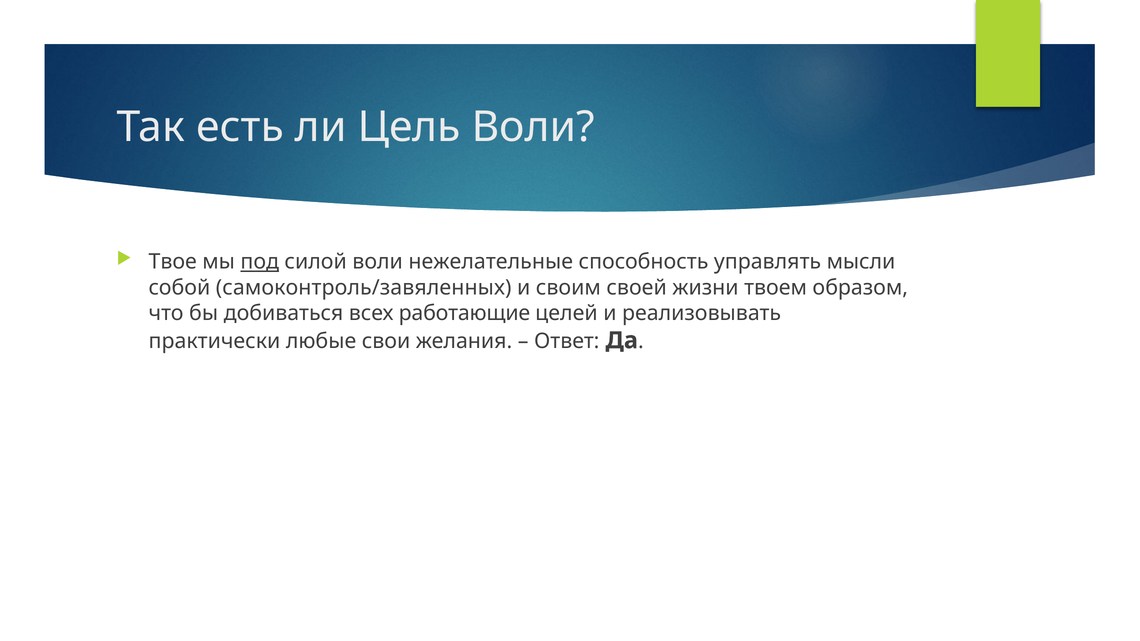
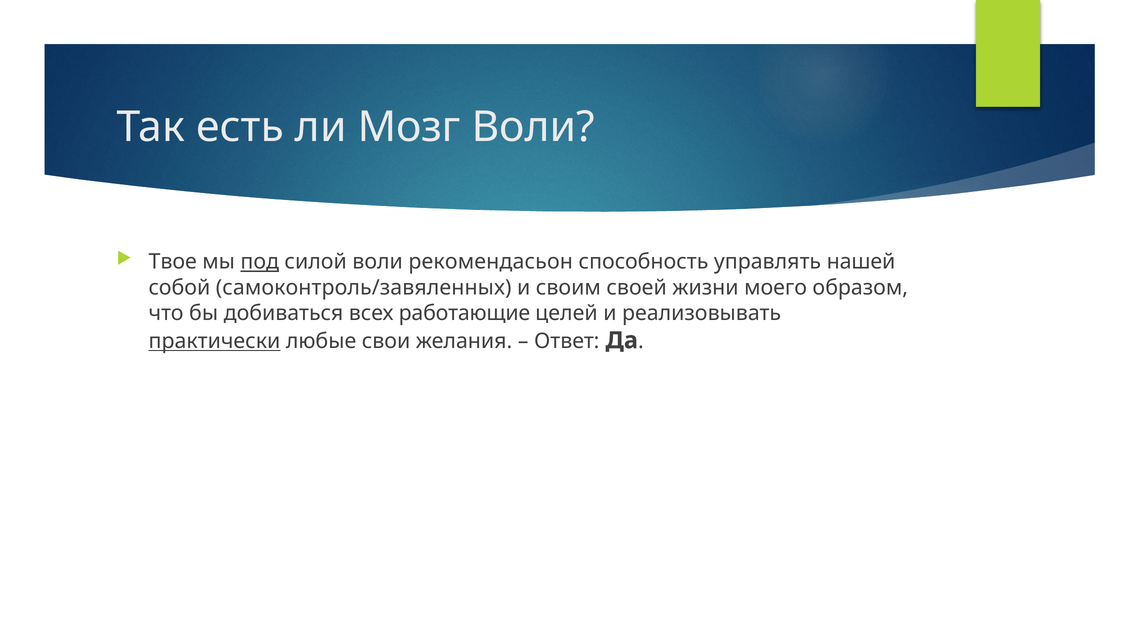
Цель: Цель -> Мозг
нежелательные: нежелательные -> рекомендасьон
мысли: мысли -> нашей
твоем: твоем -> моего
практически underline: none -> present
